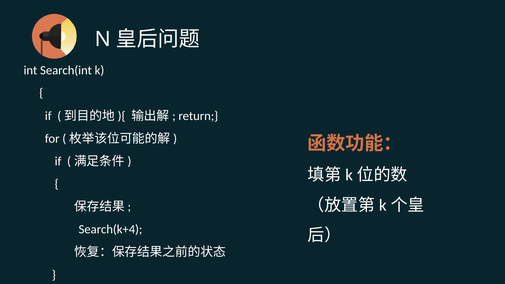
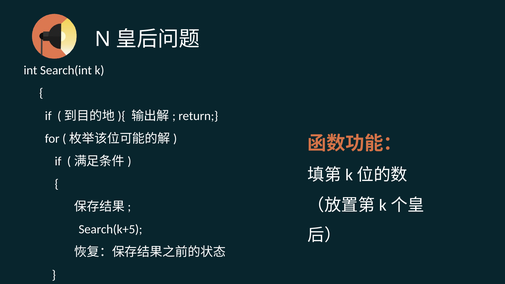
Search(k+4: Search(k+4 -> Search(k+5
